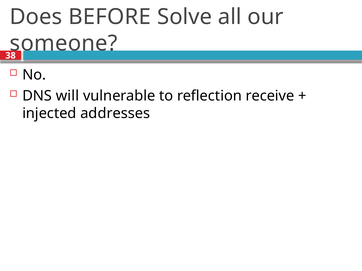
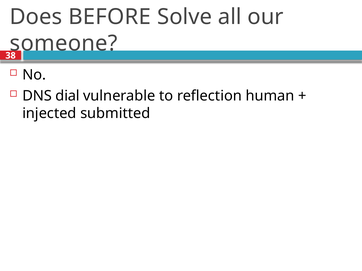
will: will -> dial
receive: receive -> human
addresses: addresses -> submitted
